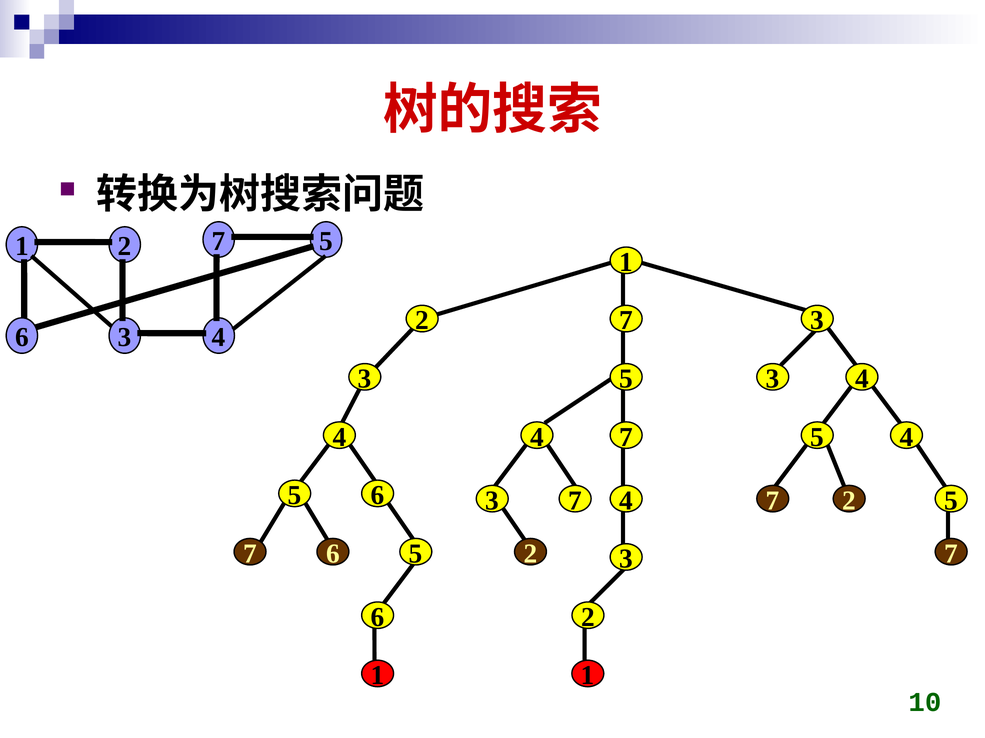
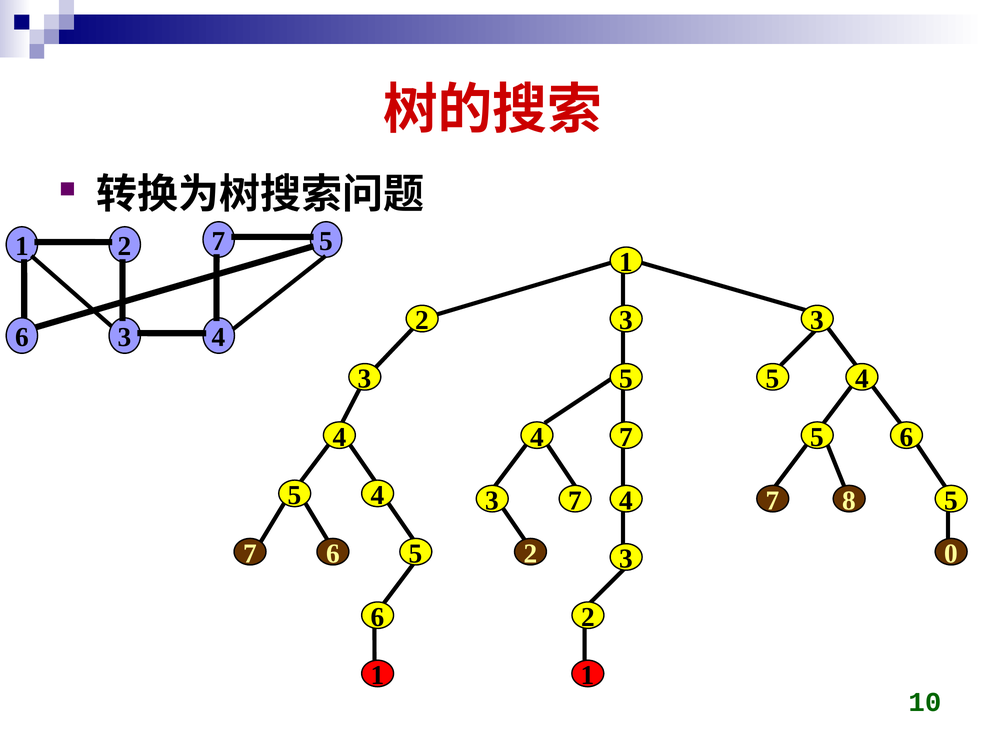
7 at (626, 321): 7 -> 3
3 at (773, 379): 3 -> 5
4 at (906, 437): 4 -> 6
6 at (378, 496): 6 -> 4
3 7 2: 2 -> 8
7 at (951, 554): 7 -> 0
